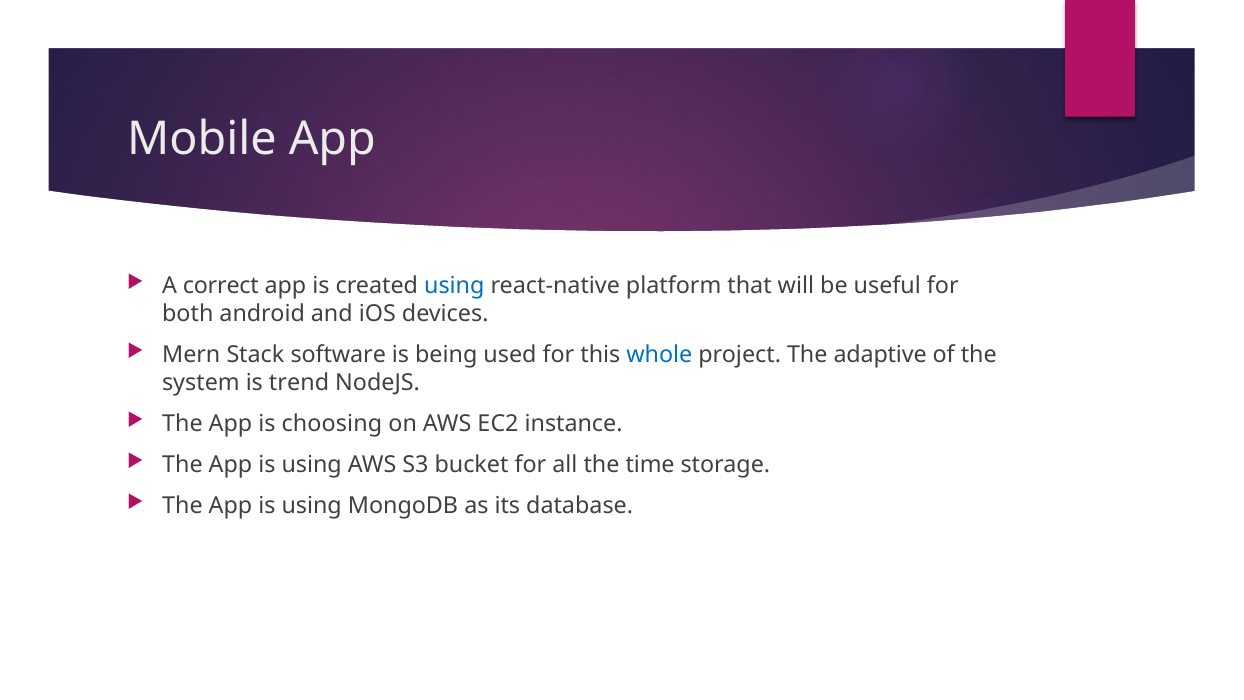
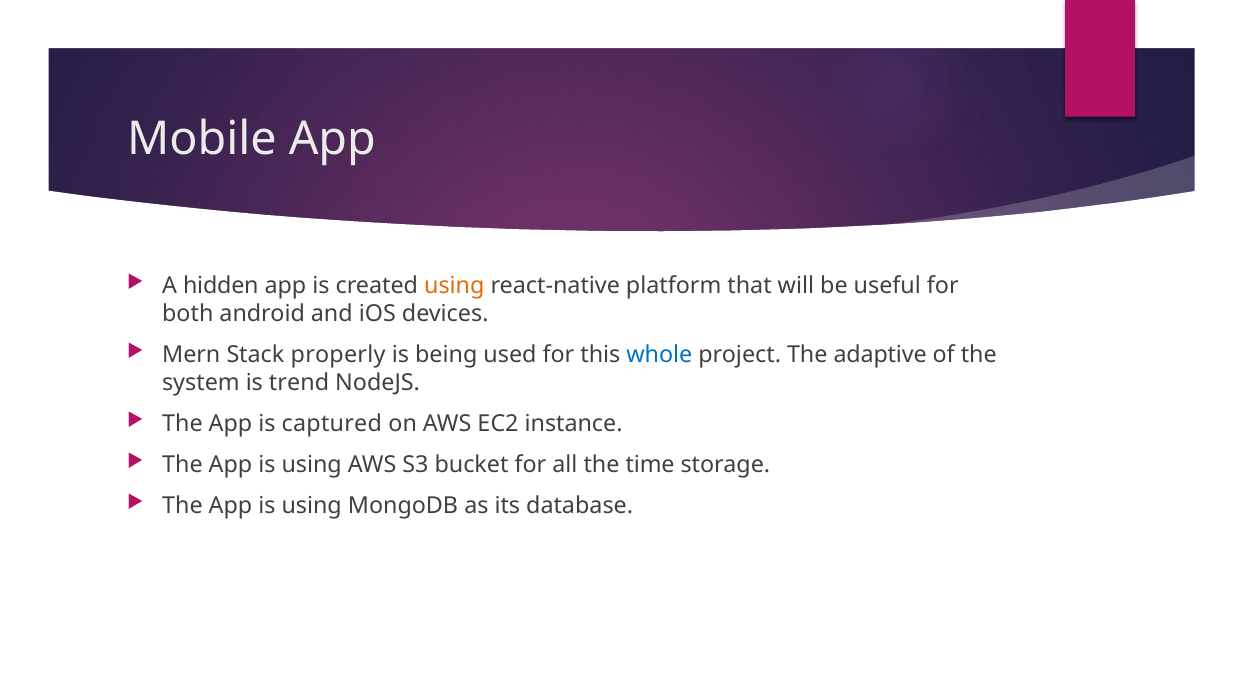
correct: correct -> hidden
using at (454, 286) colour: blue -> orange
software: software -> properly
choosing: choosing -> captured
